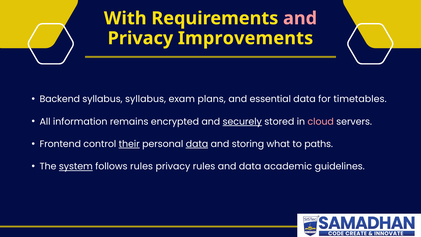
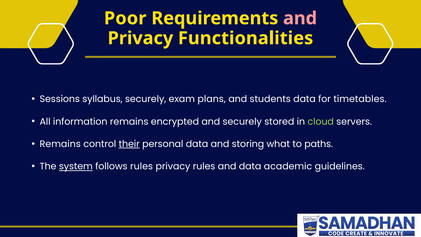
With: With -> Poor
Improvements: Improvements -> Functionalities
Backend: Backend -> Sessions
syllabus syllabus: syllabus -> securely
essential: essential -> students
securely at (242, 122) underline: present -> none
cloud colour: pink -> light green
Frontend at (60, 144): Frontend -> Remains
data at (197, 144) underline: present -> none
